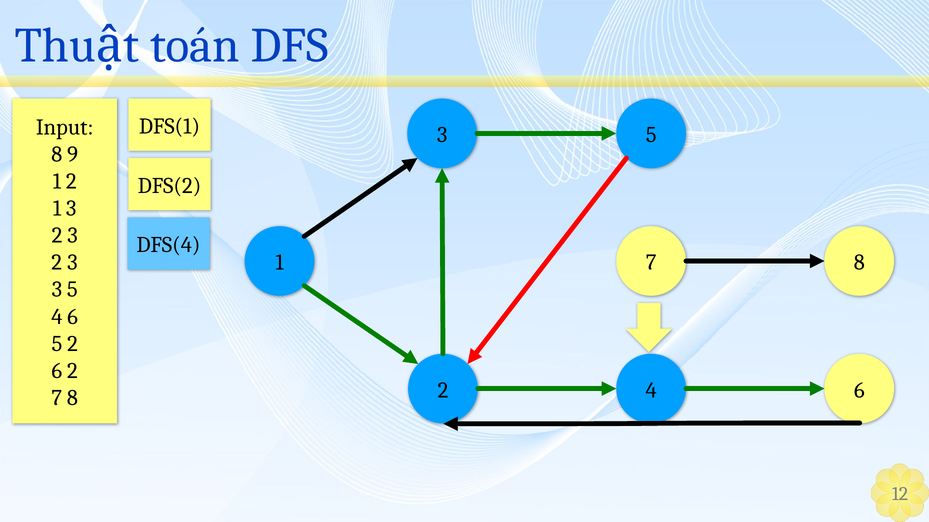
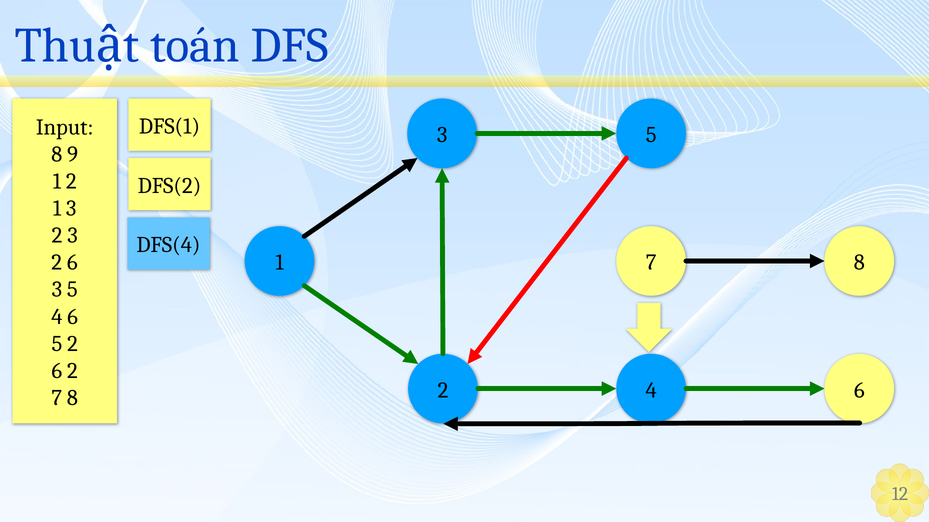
3 at (72, 263): 3 -> 6
